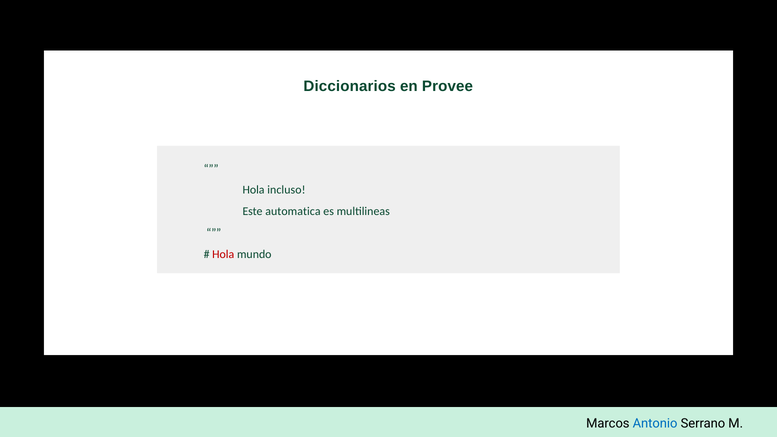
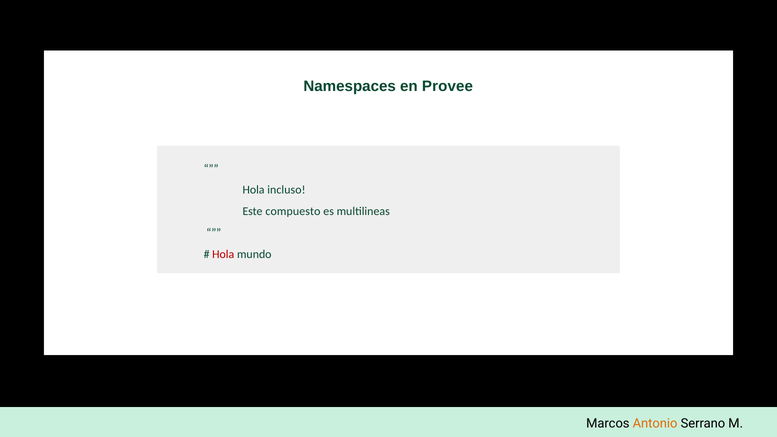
Diccionarios: Diccionarios -> Namespaces
automatica: automatica -> compuesto
Antonio colour: blue -> orange
